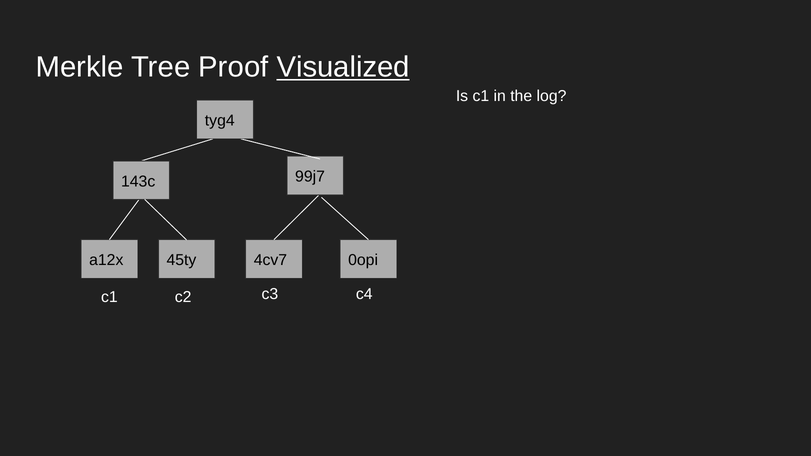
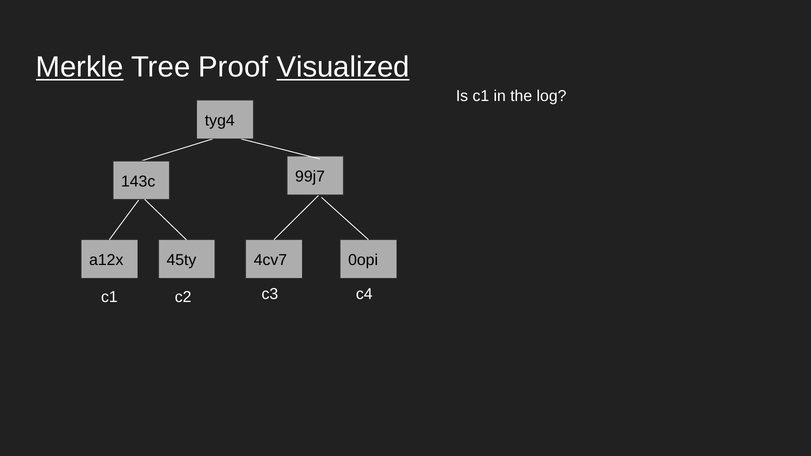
Merkle underline: none -> present
